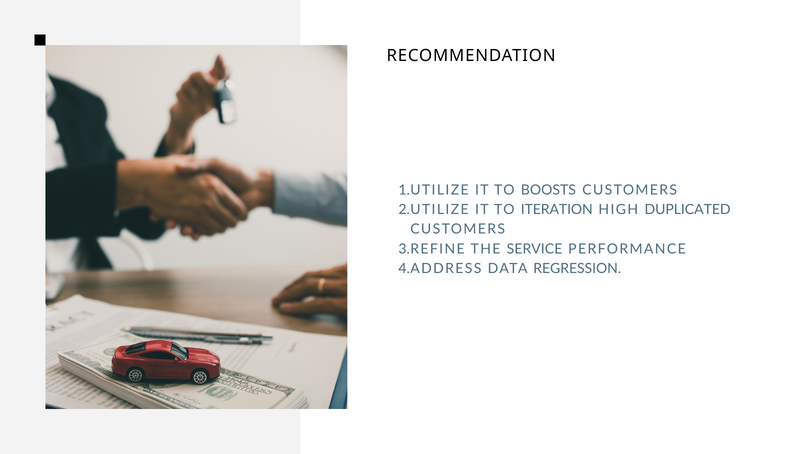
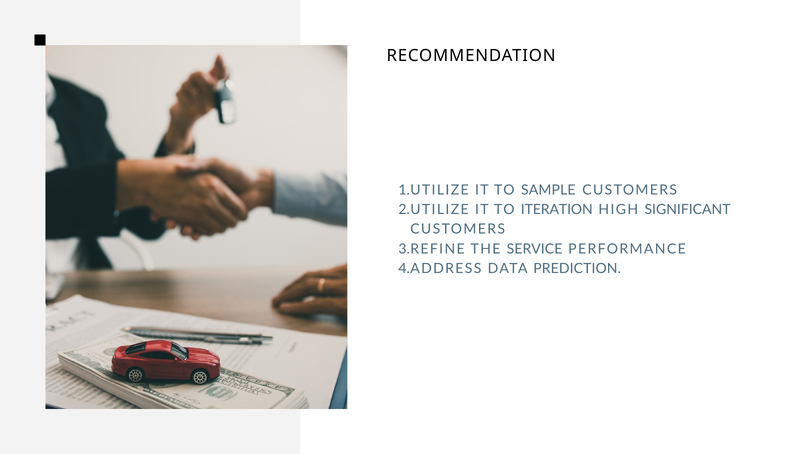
BOOSTS: BOOSTS -> SAMPLE
DUPLICATED: DUPLICATED -> SIGNIFICANT
REGRESSION: REGRESSION -> PREDICTION
